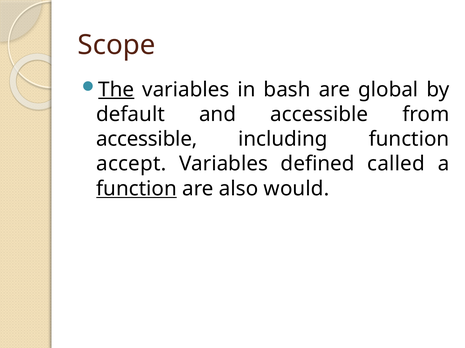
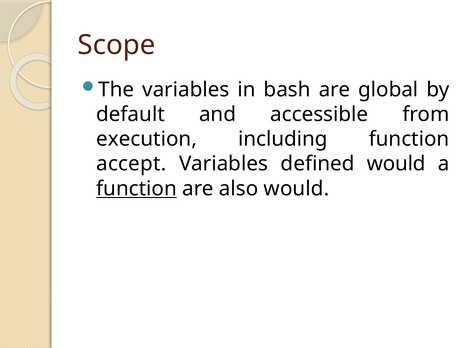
The underline: present -> none
accessible at (147, 139): accessible -> execution
defined called: called -> would
